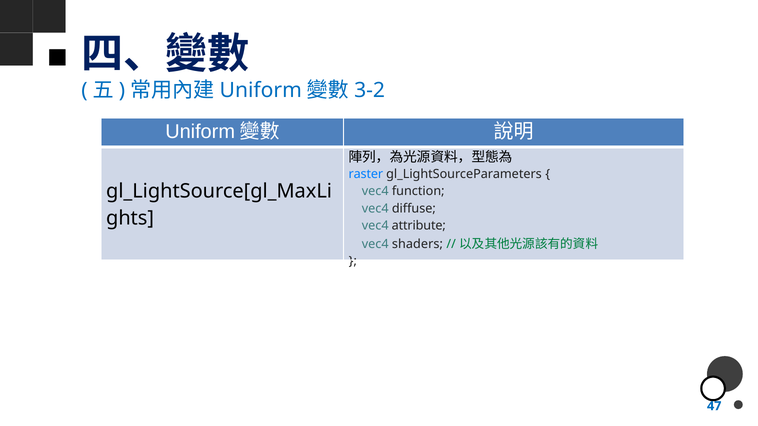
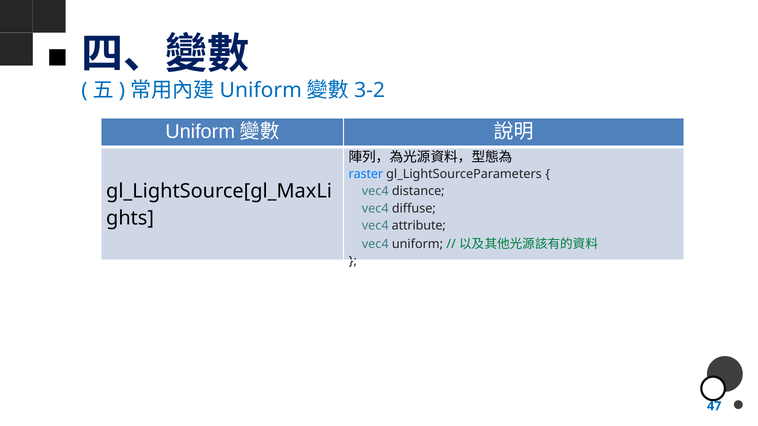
function: function -> distance
vec4 shaders: shaders -> uniform
